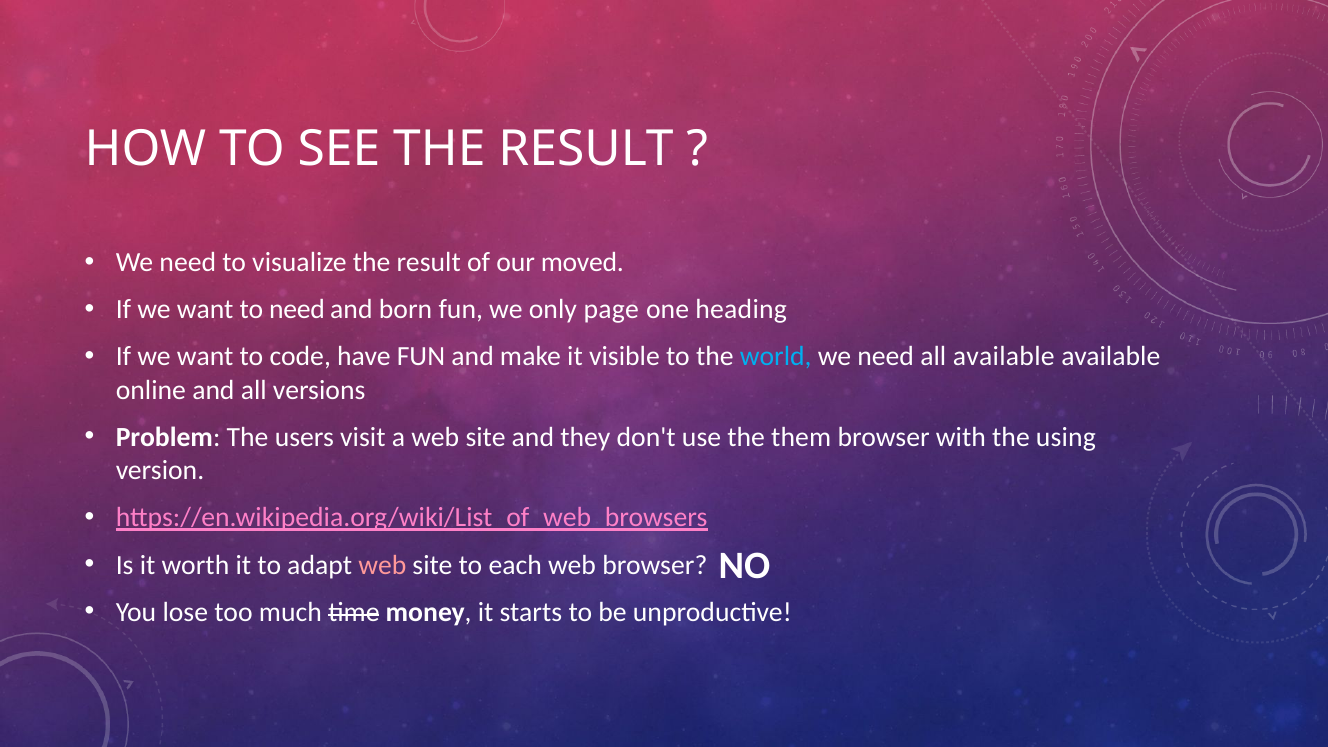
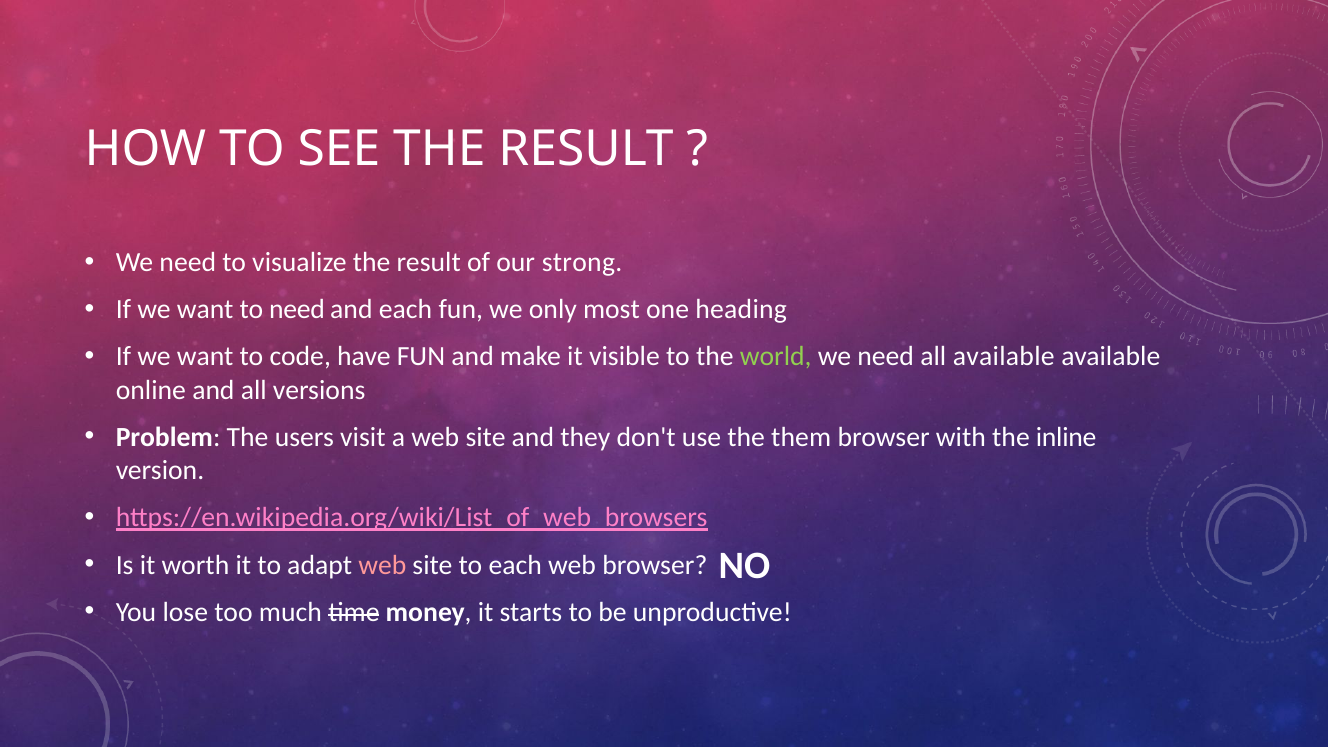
moved: moved -> strong
and born: born -> each
page: page -> most
world colour: light blue -> light green
using: using -> inline
